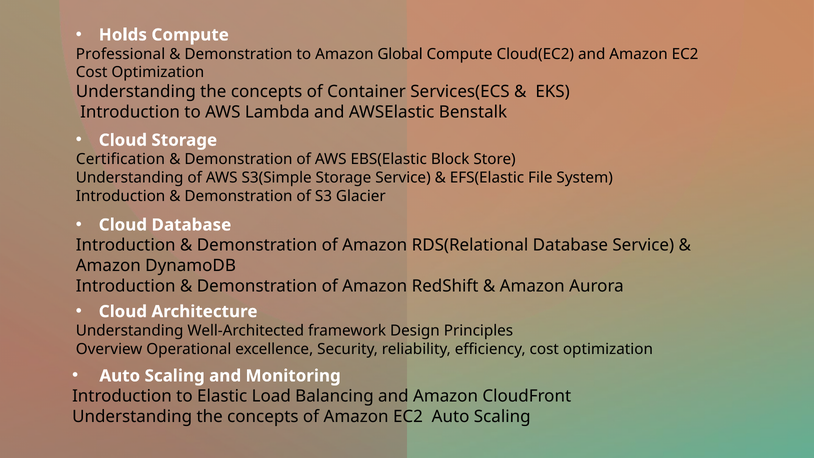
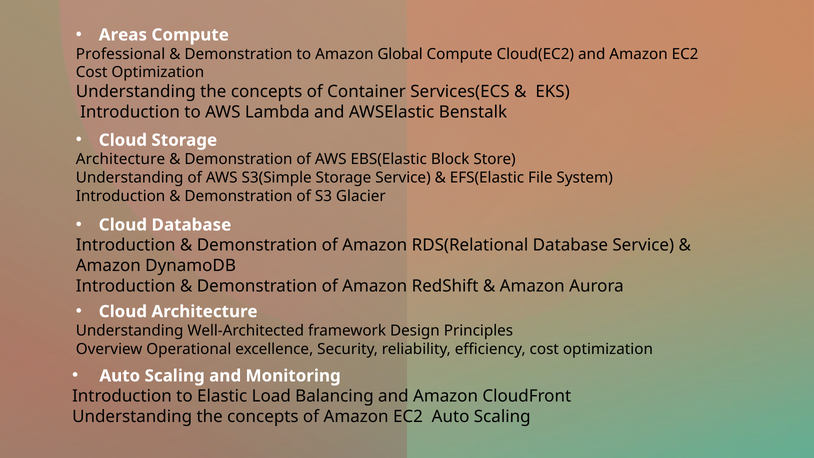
Holds: Holds -> Areas
Certification at (120, 159): Certification -> Architecture
